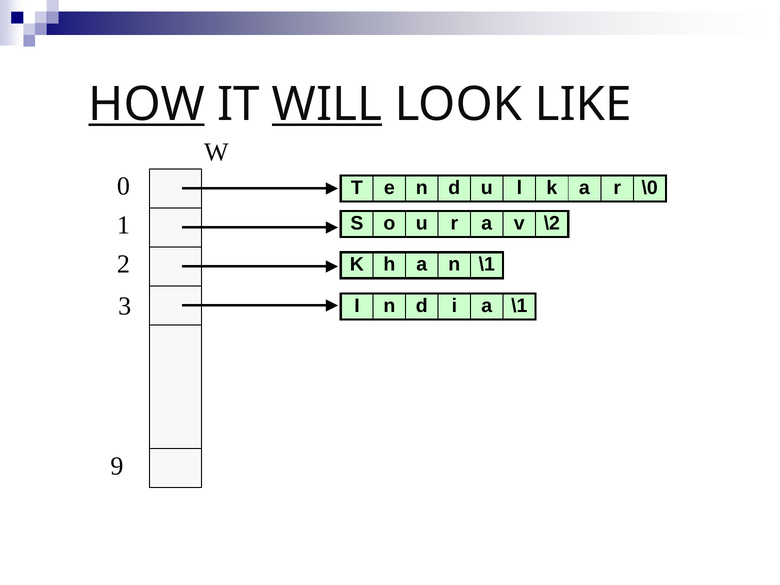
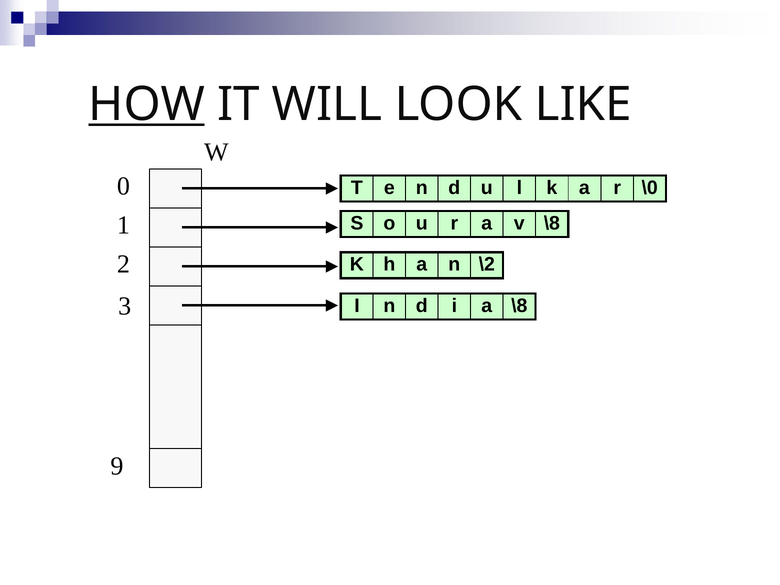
WILL underline: present -> none
v \2: \2 -> \8
n \1: \1 -> \2
a \1: \1 -> \8
